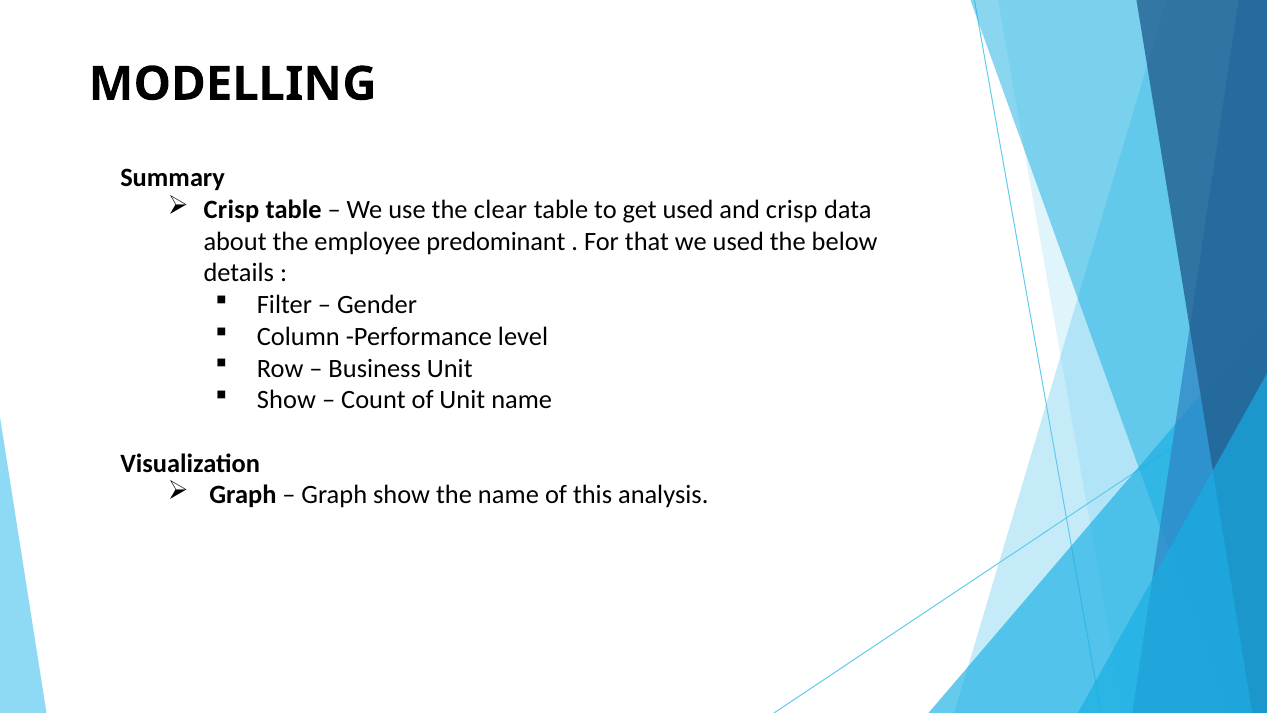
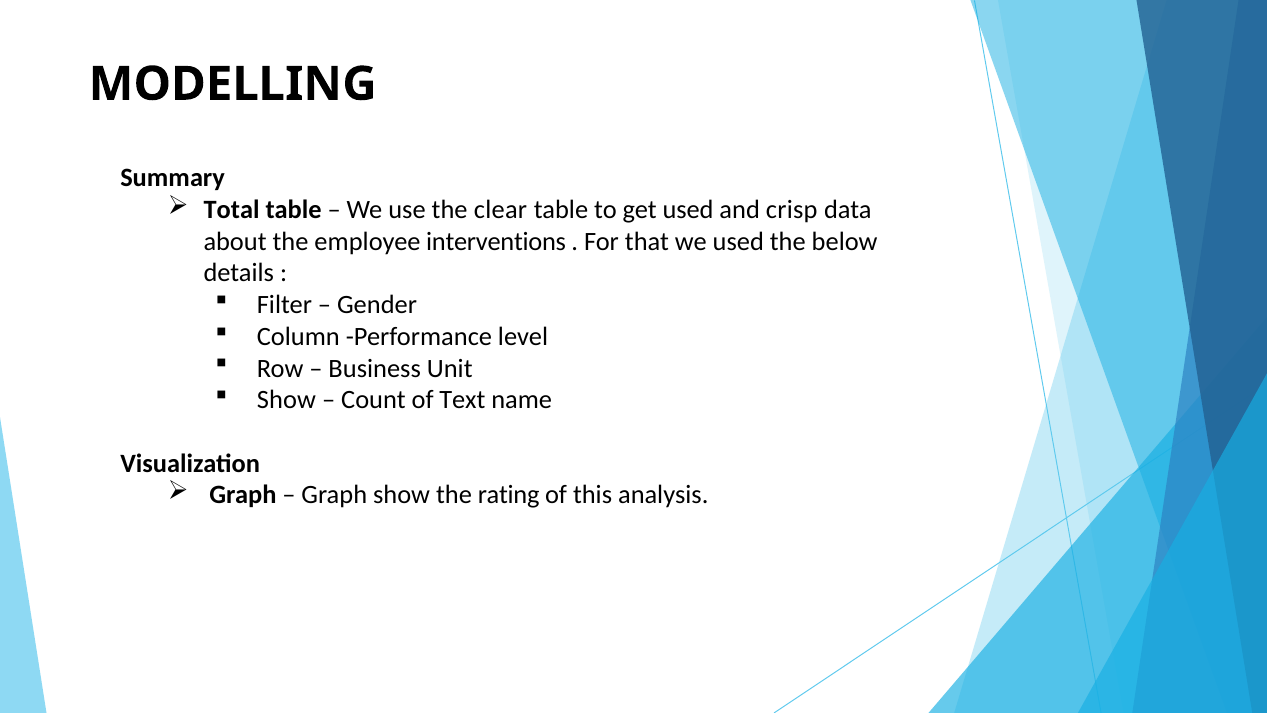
Crisp at (231, 210): Crisp -> Total
predominant: predominant -> interventions
of Unit: Unit -> Text
the name: name -> rating
